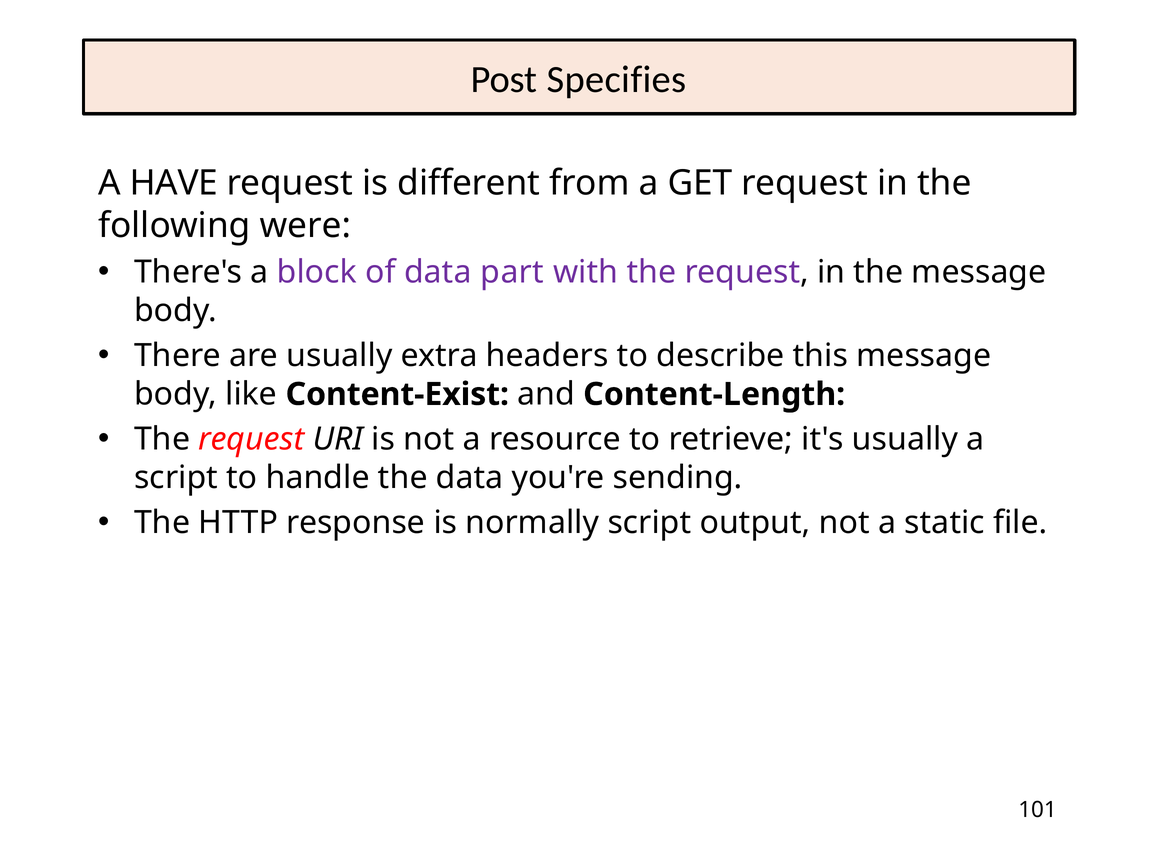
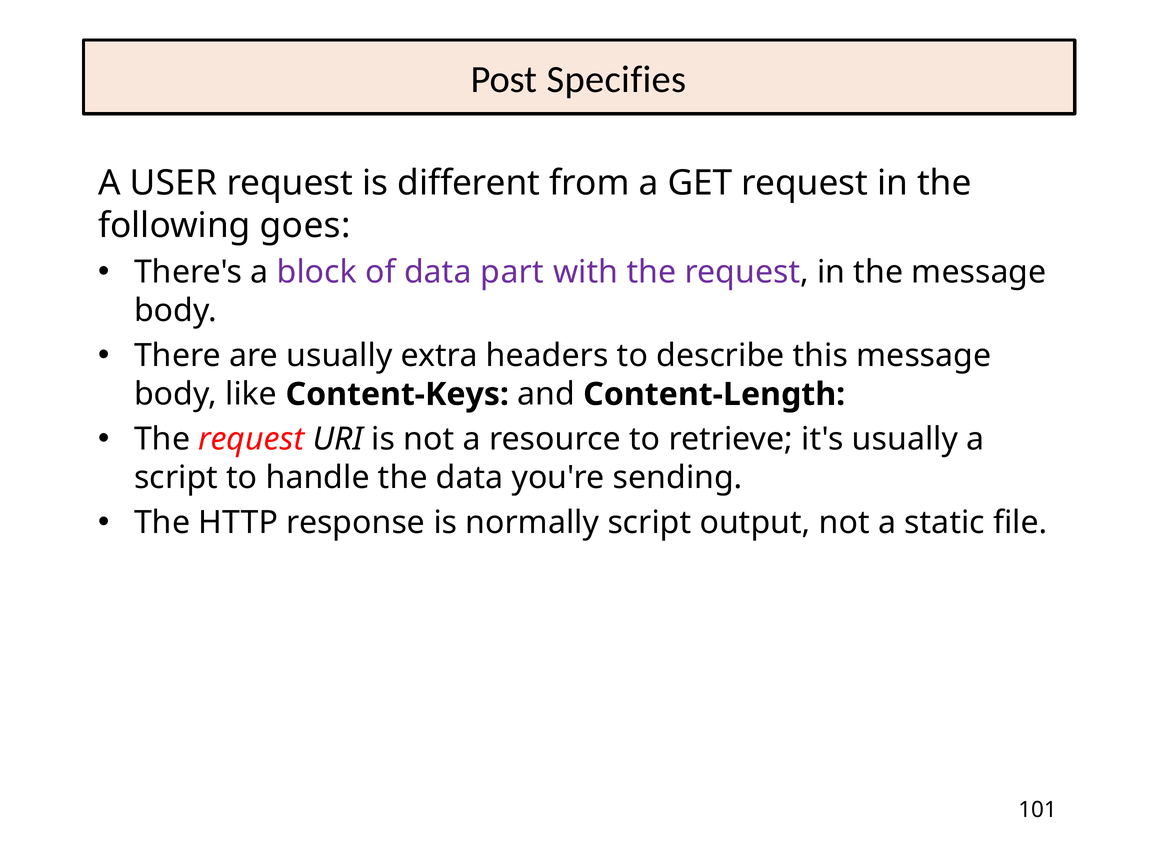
HAVE: HAVE -> USER
were: were -> goes
Content-Exist: Content-Exist -> Content-Keys
